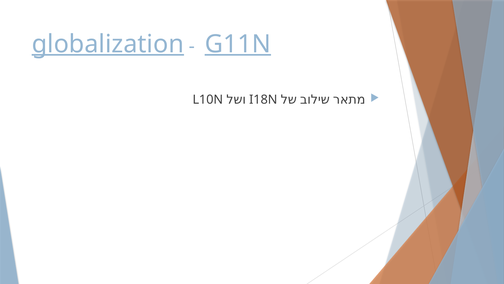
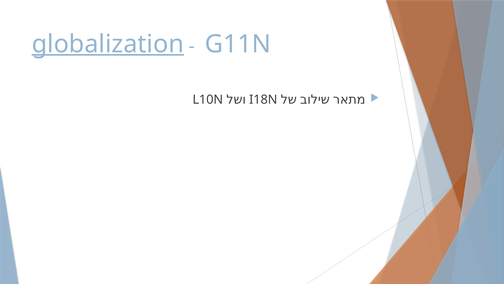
G11N underline: present -> none
